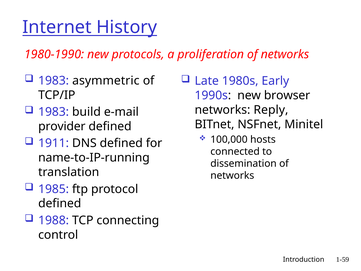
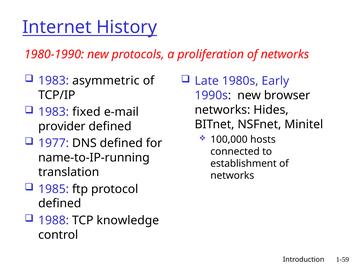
build: build -> fixed
Reply: Reply -> Hides
1911: 1911 -> 1977
dissemination: dissemination -> establishment
connecting: connecting -> knowledge
